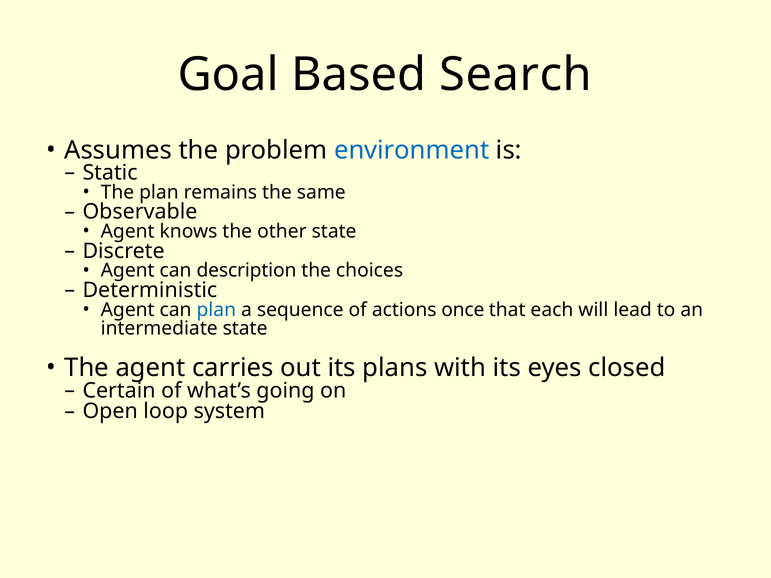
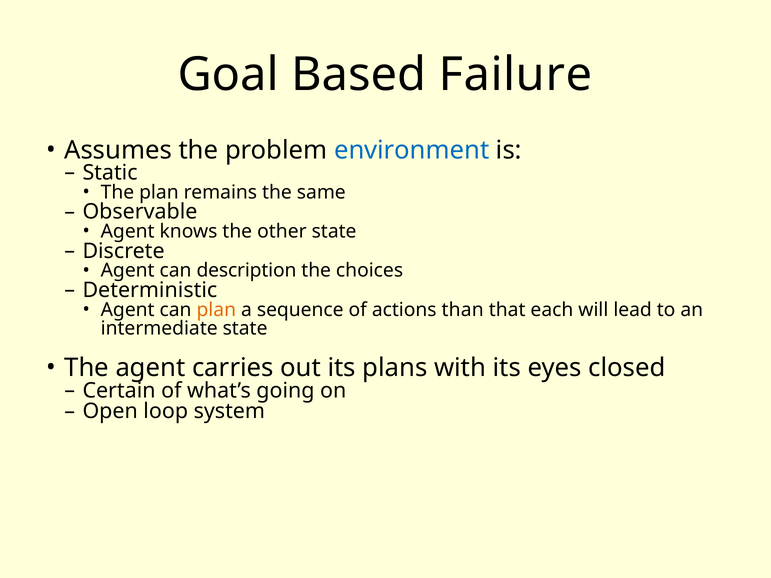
Search: Search -> Failure
plan at (216, 310) colour: blue -> orange
once: once -> than
